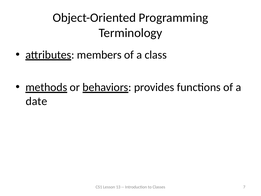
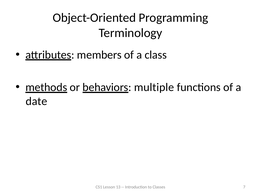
provides: provides -> multiple
